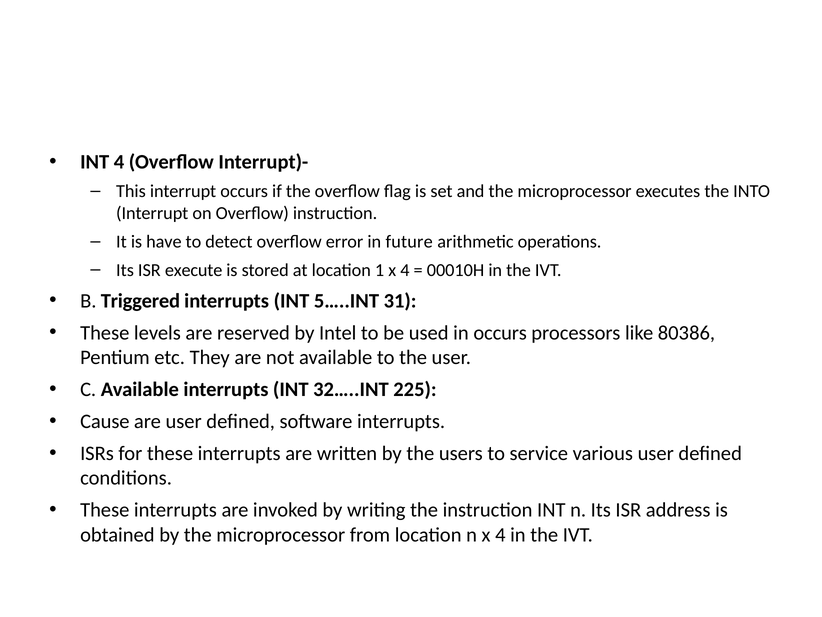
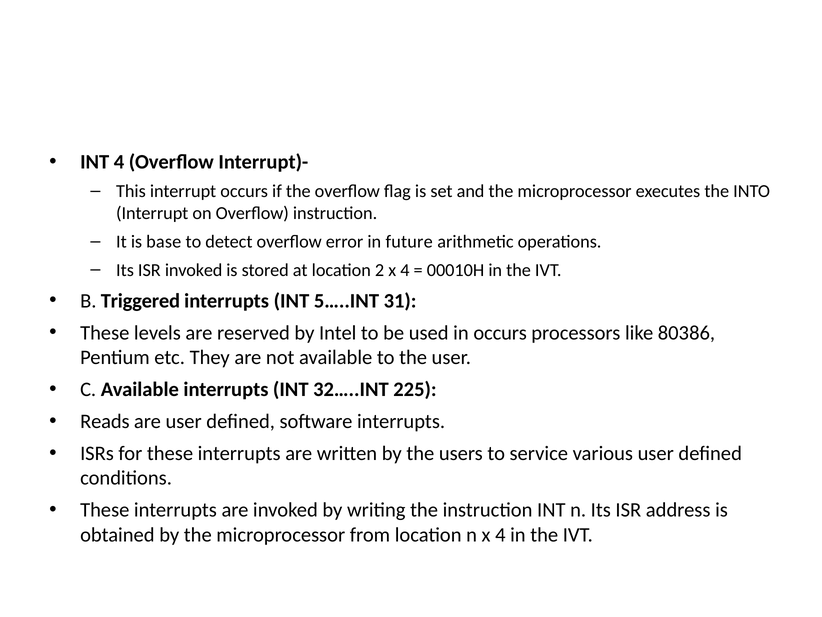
have: have -> base
ISR execute: execute -> invoked
1: 1 -> 2
Cause: Cause -> Reads
